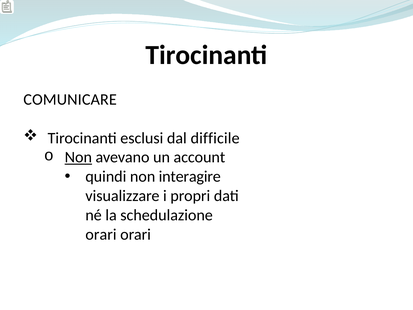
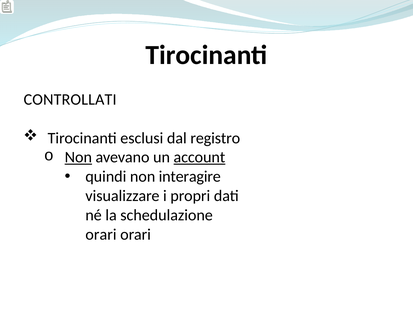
COMUNICARE: COMUNICARE -> CONTROLLATI
difficile: difficile -> registro
account underline: none -> present
